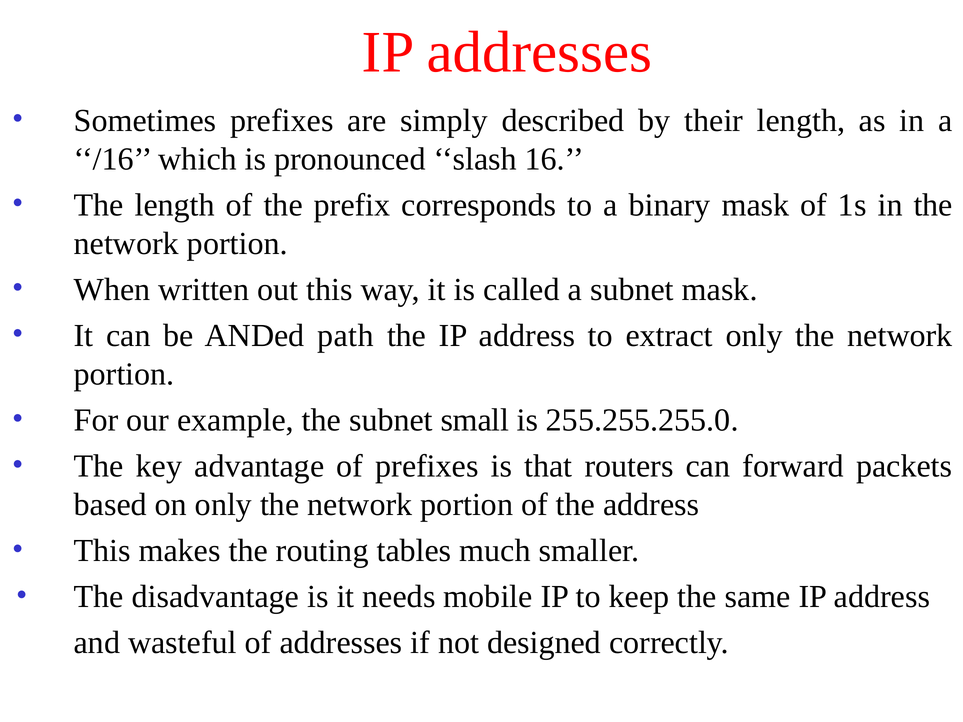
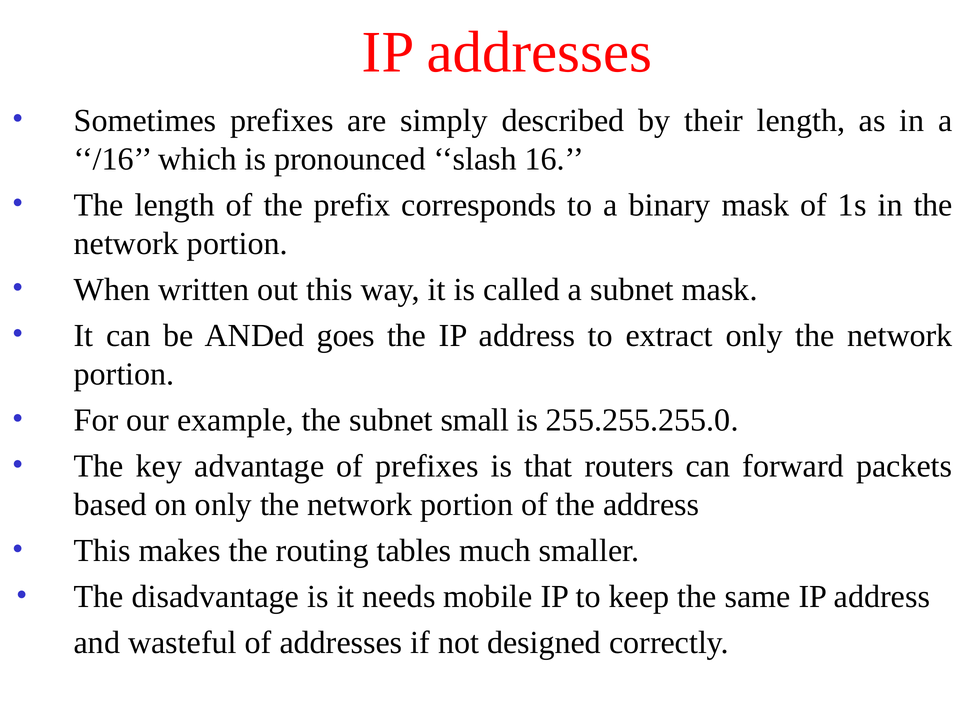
path: path -> goes
